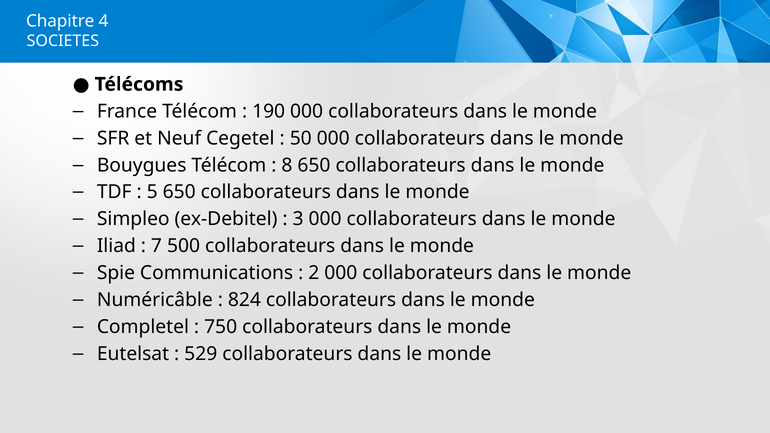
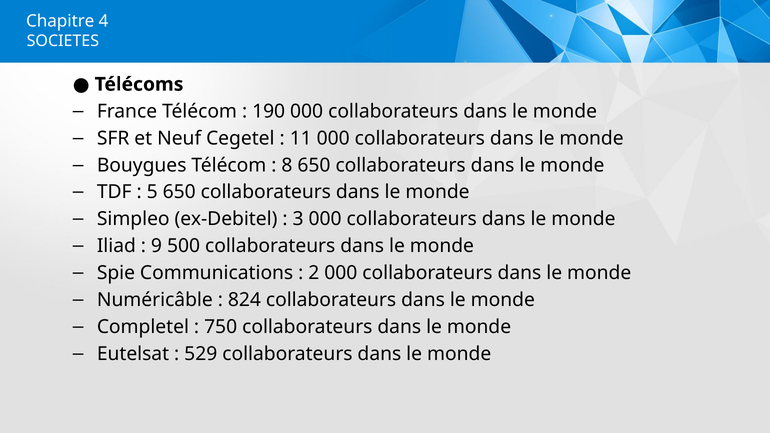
50: 50 -> 11
7: 7 -> 9
